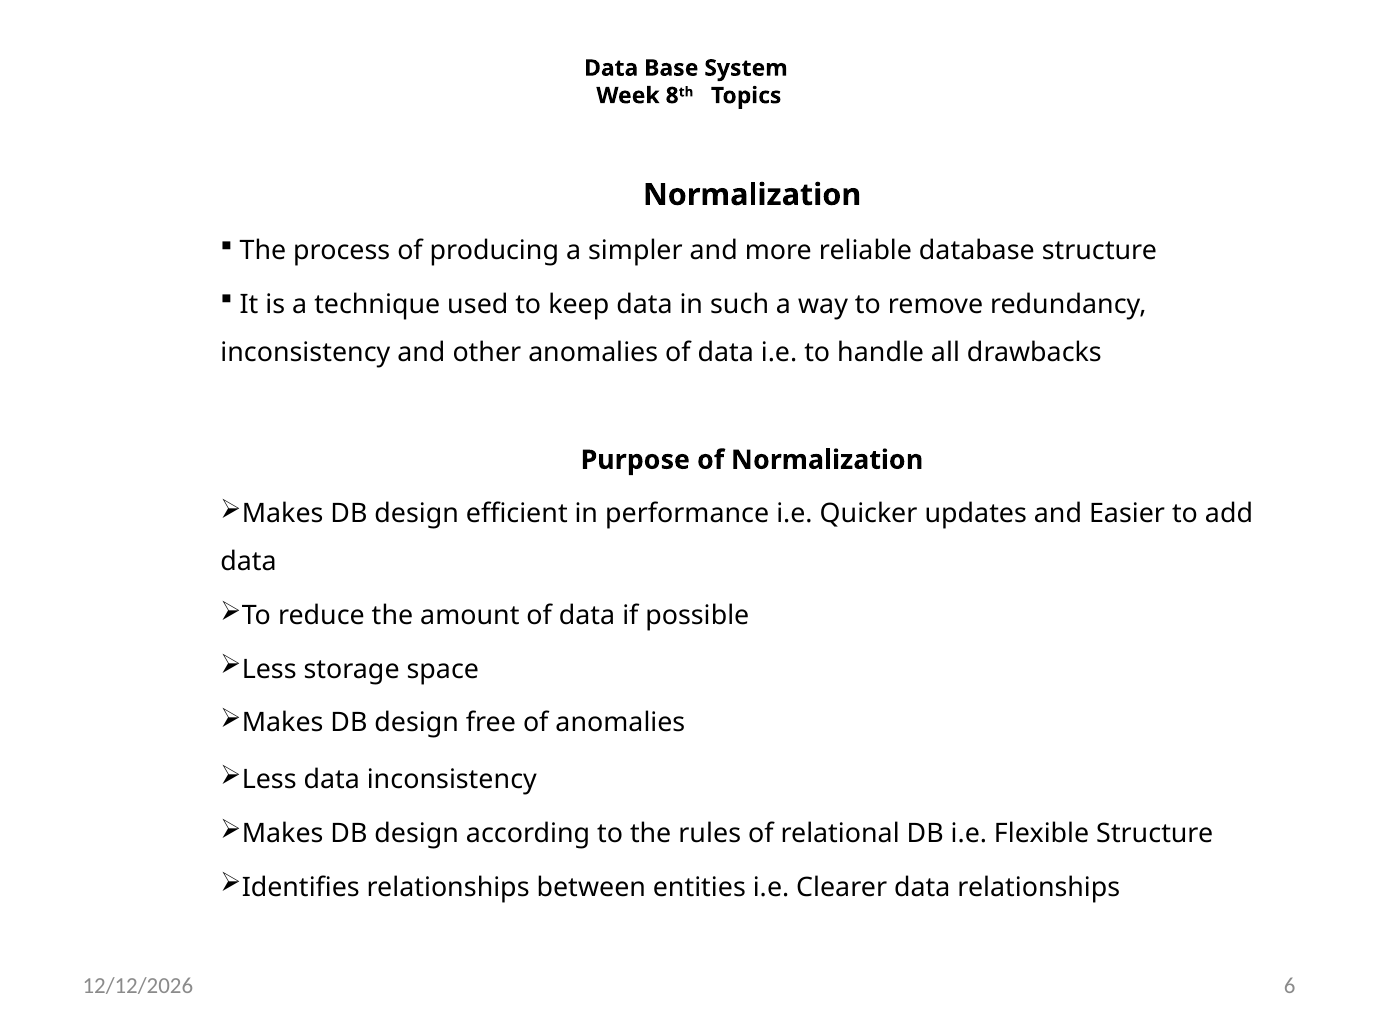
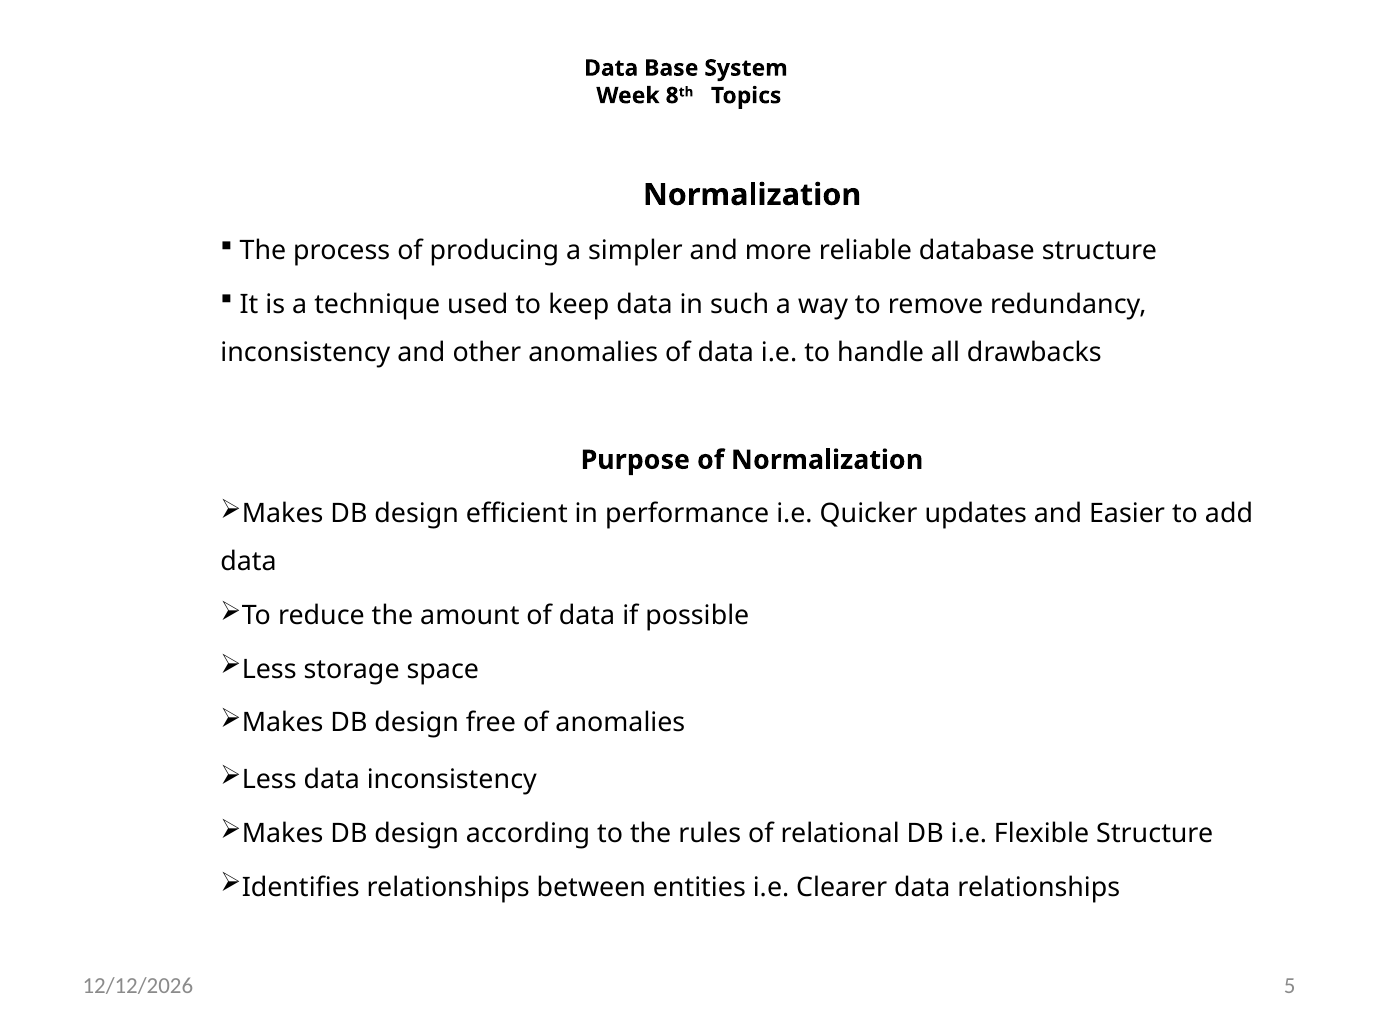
6: 6 -> 5
